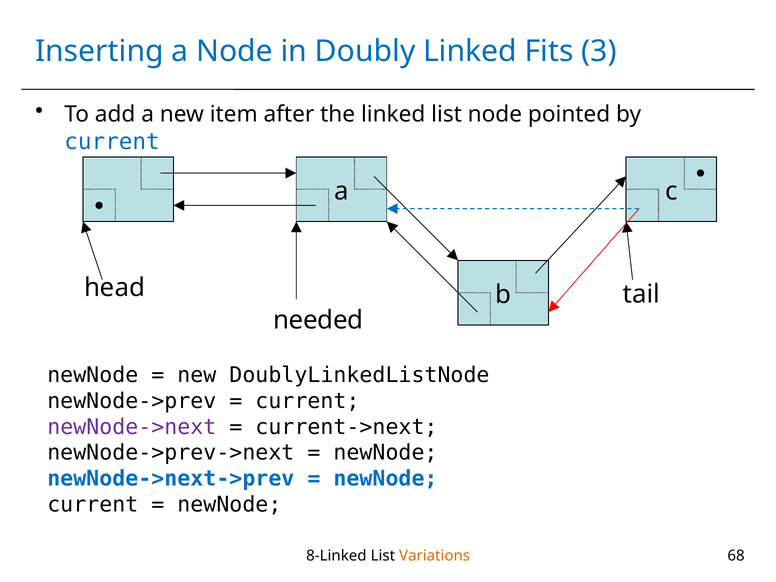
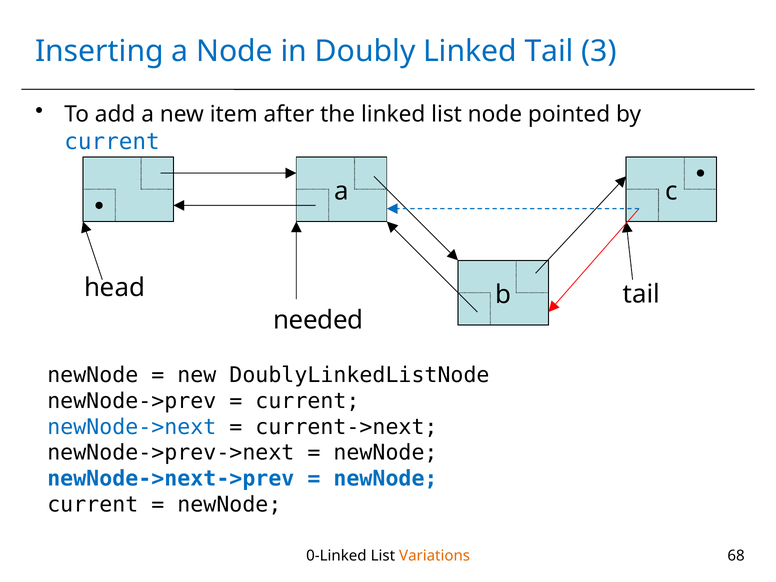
Linked Fits: Fits -> Tail
newNode->next colour: purple -> blue
8-Linked: 8-Linked -> 0-Linked
